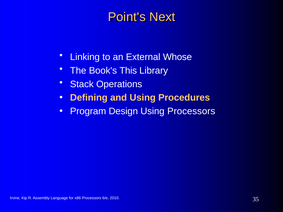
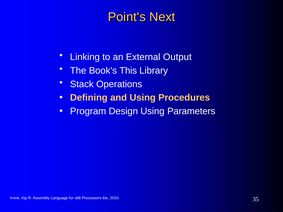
Whose: Whose -> Output
Using Processors: Processors -> Parameters
